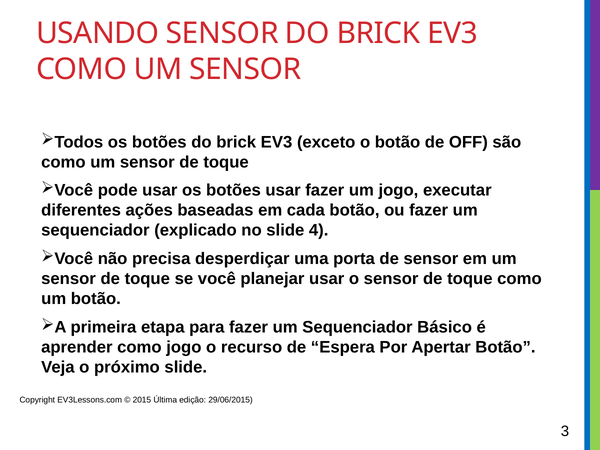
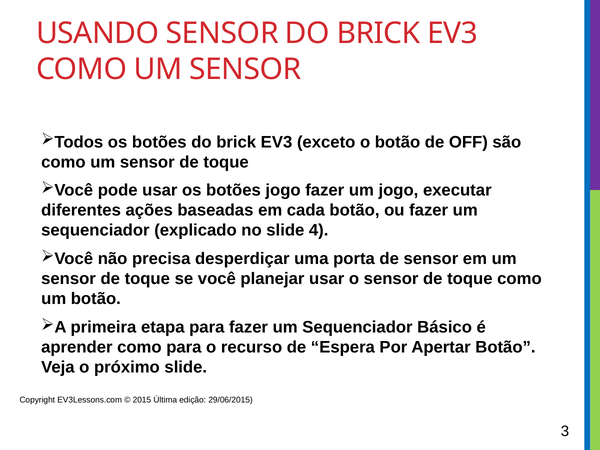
botões usar: usar -> jogo
como jogo: jogo -> para
